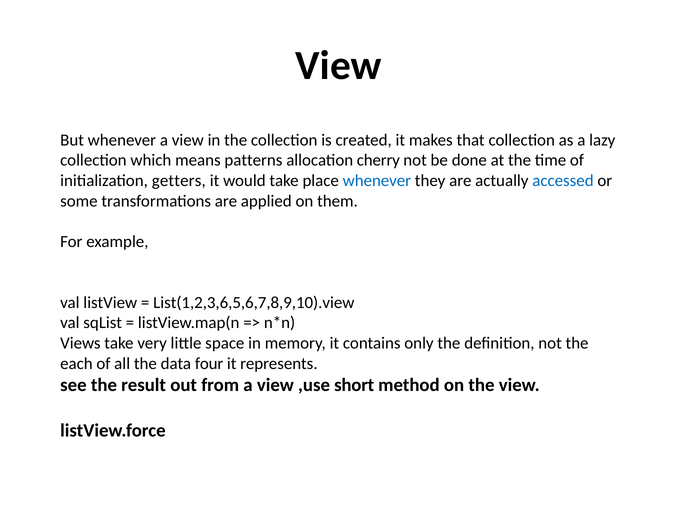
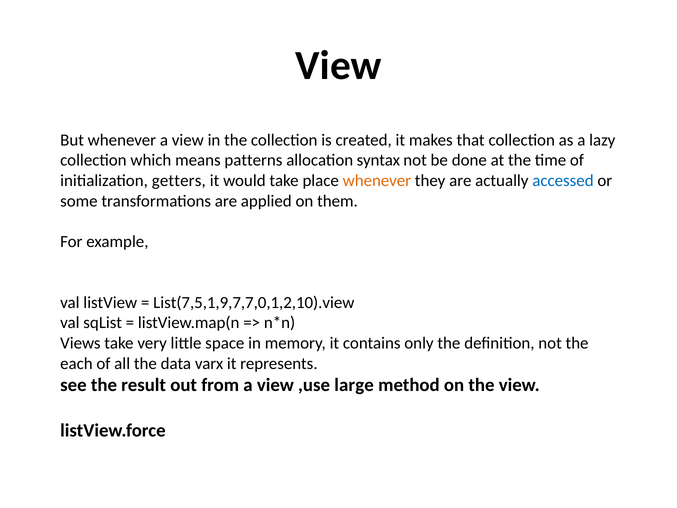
cherry: cherry -> syntax
whenever at (377, 181) colour: blue -> orange
List(1,2,3,6,5,6,7,8,9,10).view: List(1,2,3,6,5,6,7,8,9,10).view -> List(7,5,1,9,7,7,0,1,2,10).view
four: four -> varx
short: short -> large
